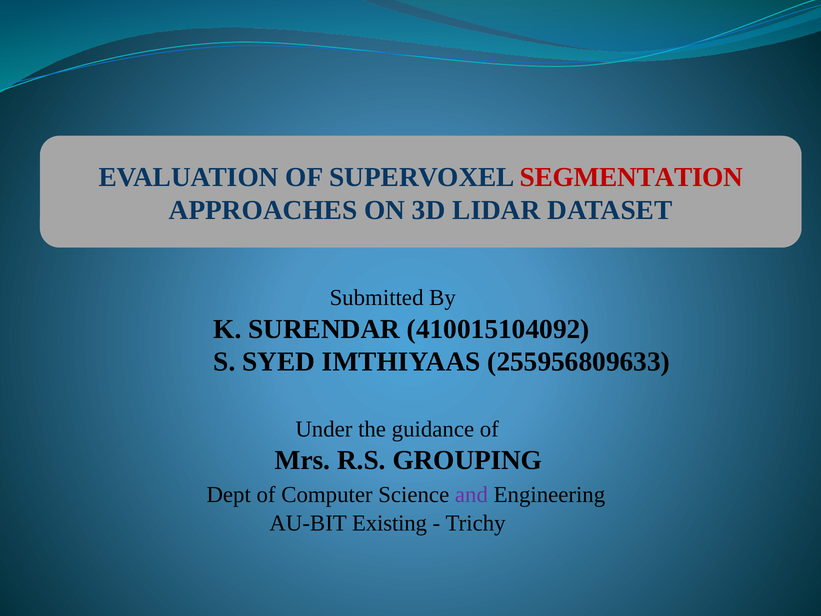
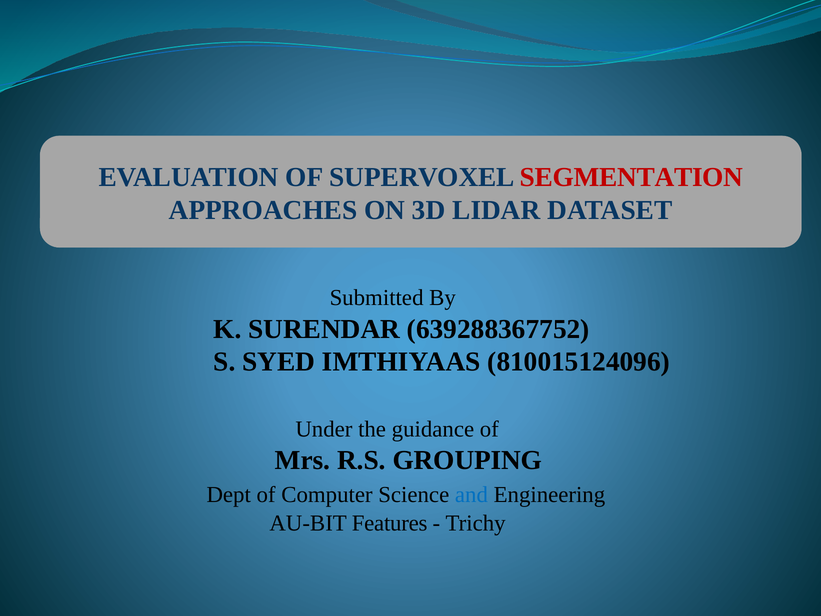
410015104092: 410015104092 -> 639288367752
255956809633: 255956809633 -> 810015124096
and colour: purple -> blue
Existing: Existing -> Features
